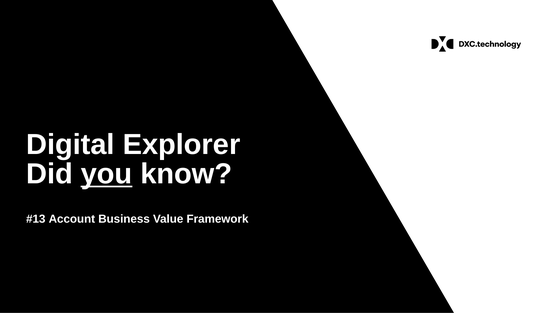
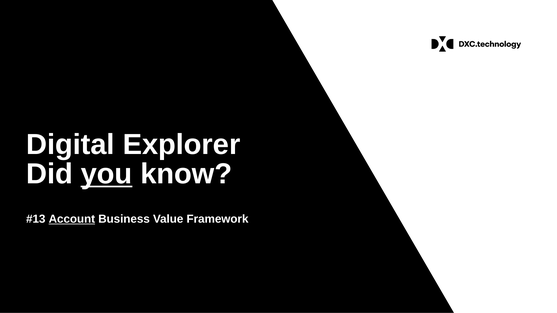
Account underline: none -> present
